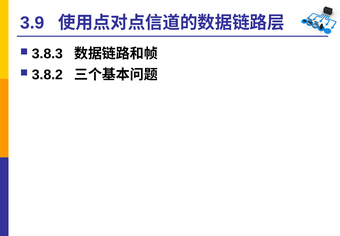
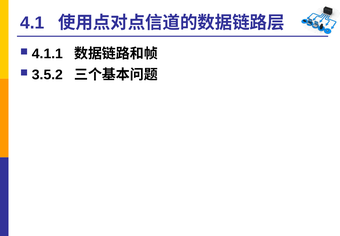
3.9: 3.9 -> 4.1
3.8.3: 3.8.3 -> 4.1.1
3.8.2: 3.8.2 -> 3.5.2
